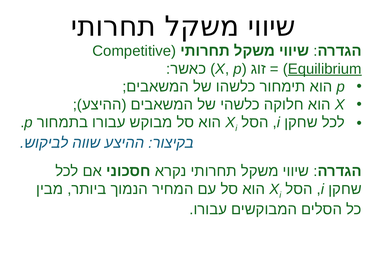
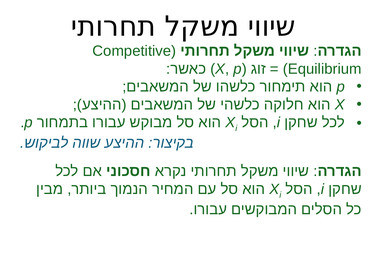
Equilibrium underline: present -> none
